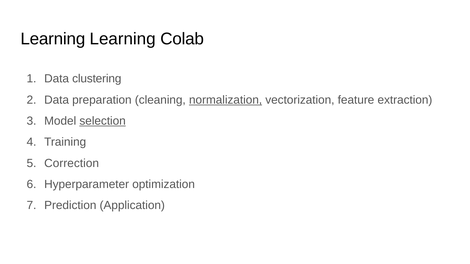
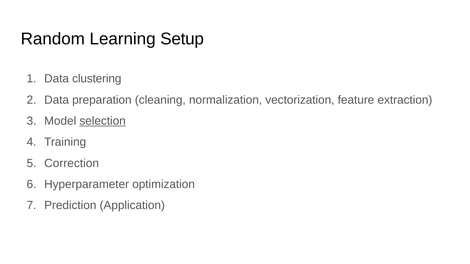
Learning at (53, 39): Learning -> Random
Colab: Colab -> Setup
normalization underline: present -> none
